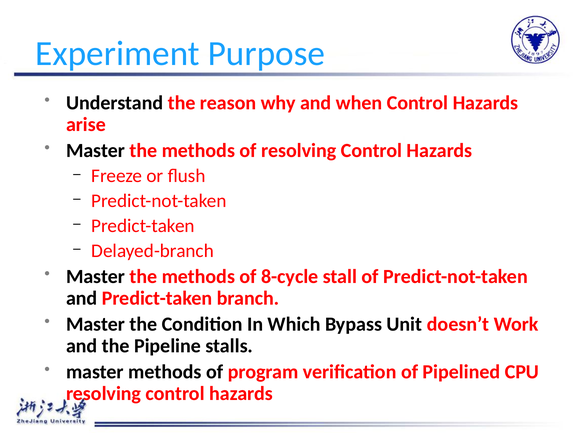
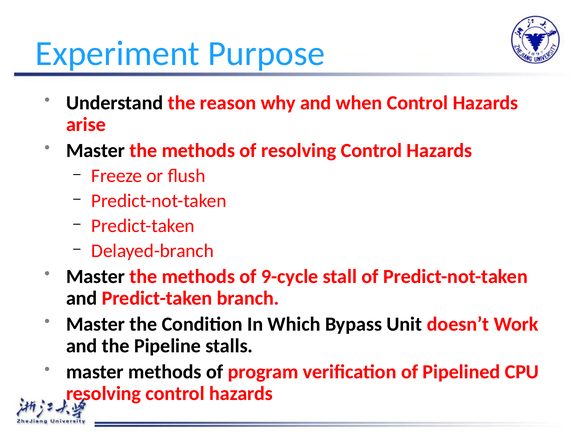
8-cycle: 8-cycle -> 9-cycle
